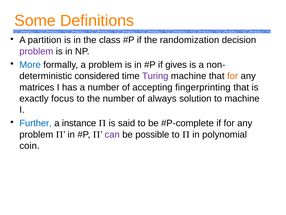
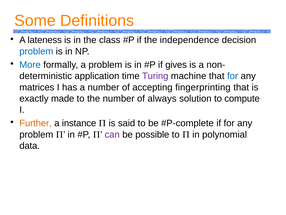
partition: partition -> lateness
randomization: randomization -> independence
problem at (36, 51) colour: purple -> blue
considered: considered -> application
for at (233, 76) colour: orange -> blue
focus: focus -> made
to machine: machine -> compute
Further colour: blue -> orange
coin: coin -> data
